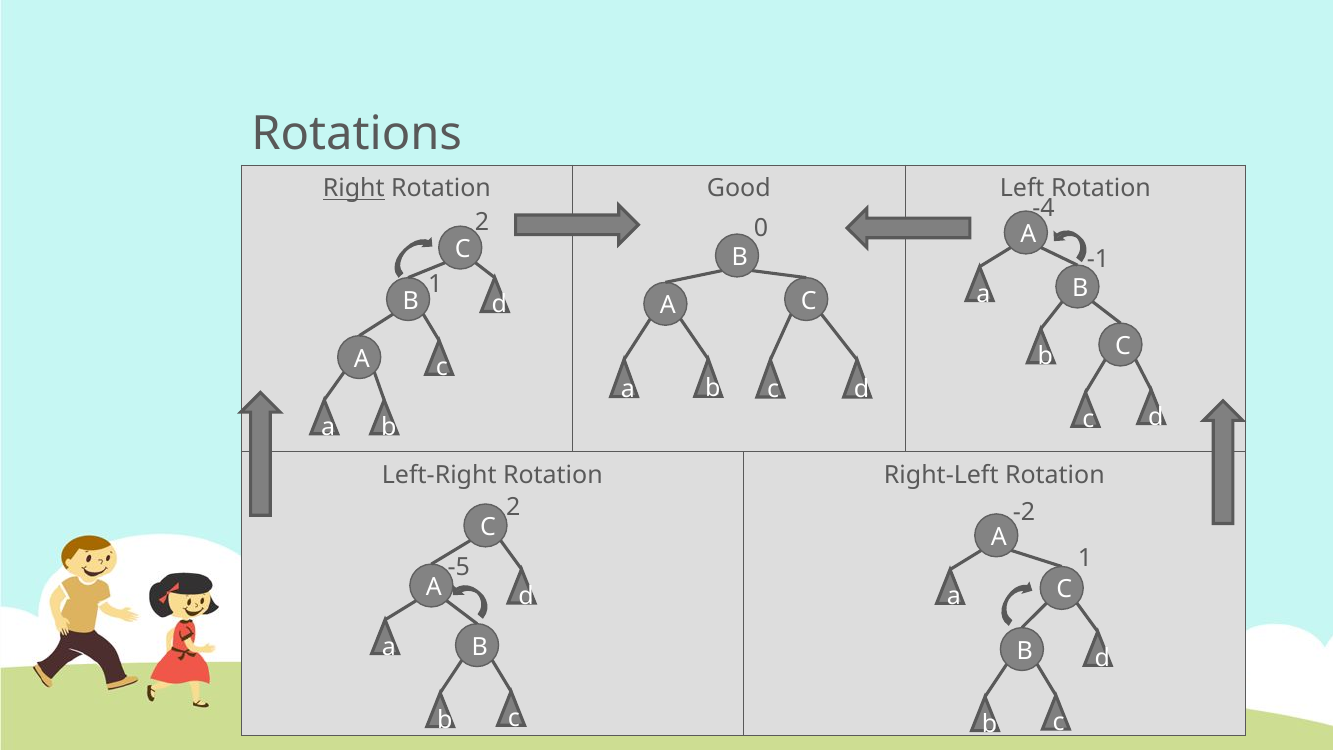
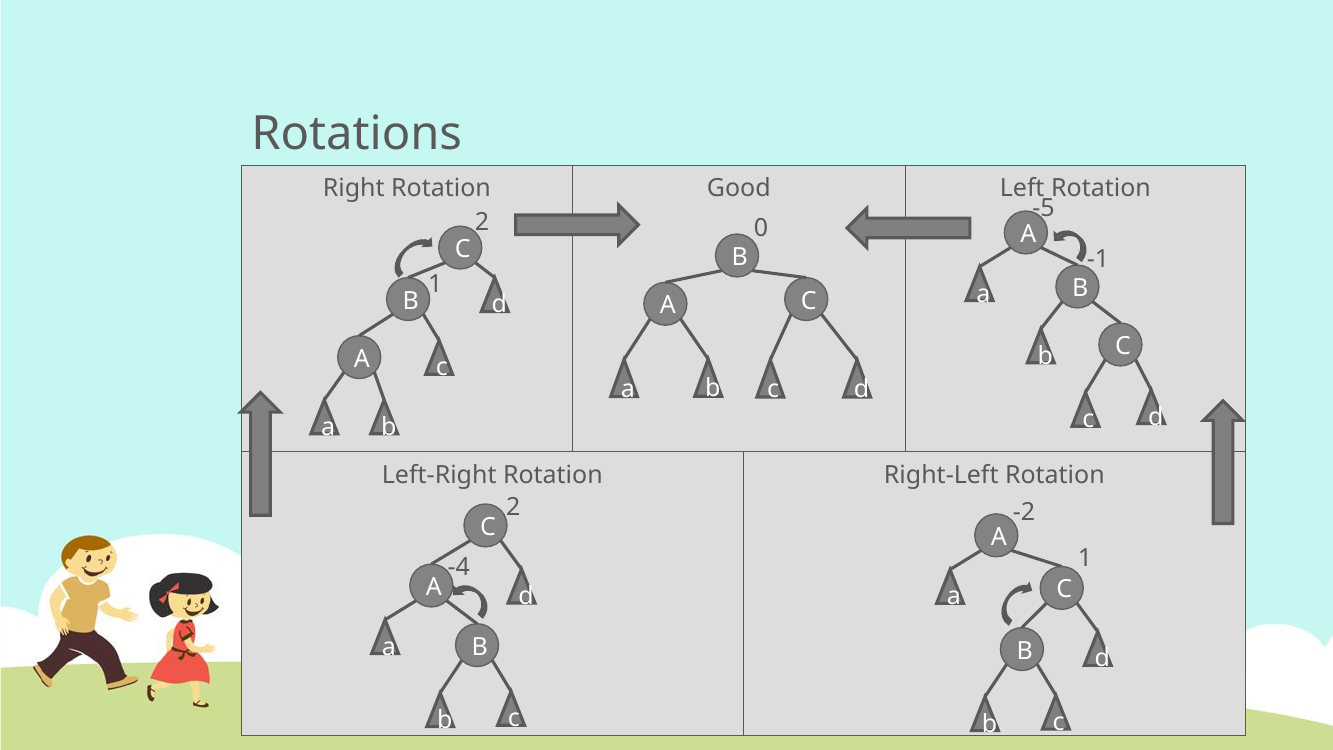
Right underline: present -> none
-4: -4 -> -5
-5: -5 -> -4
